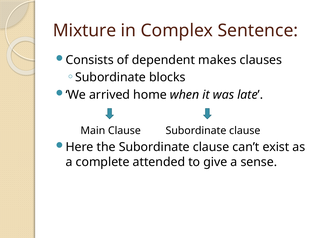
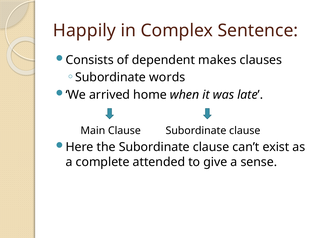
Mixture: Mixture -> Happily
blocks: blocks -> words
